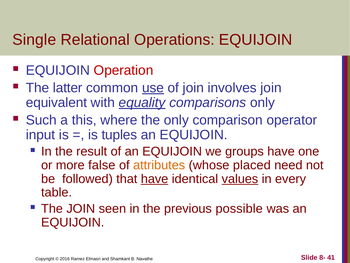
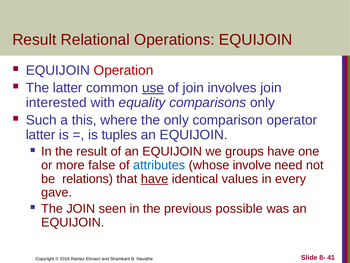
Single at (34, 40): Single -> Result
equivalent: equivalent -> interested
equality underline: present -> none
input at (41, 135): input -> latter
attributes colour: orange -> blue
placed: placed -> involve
followed: followed -> relations
values underline: present -> none
table: table -> gave
